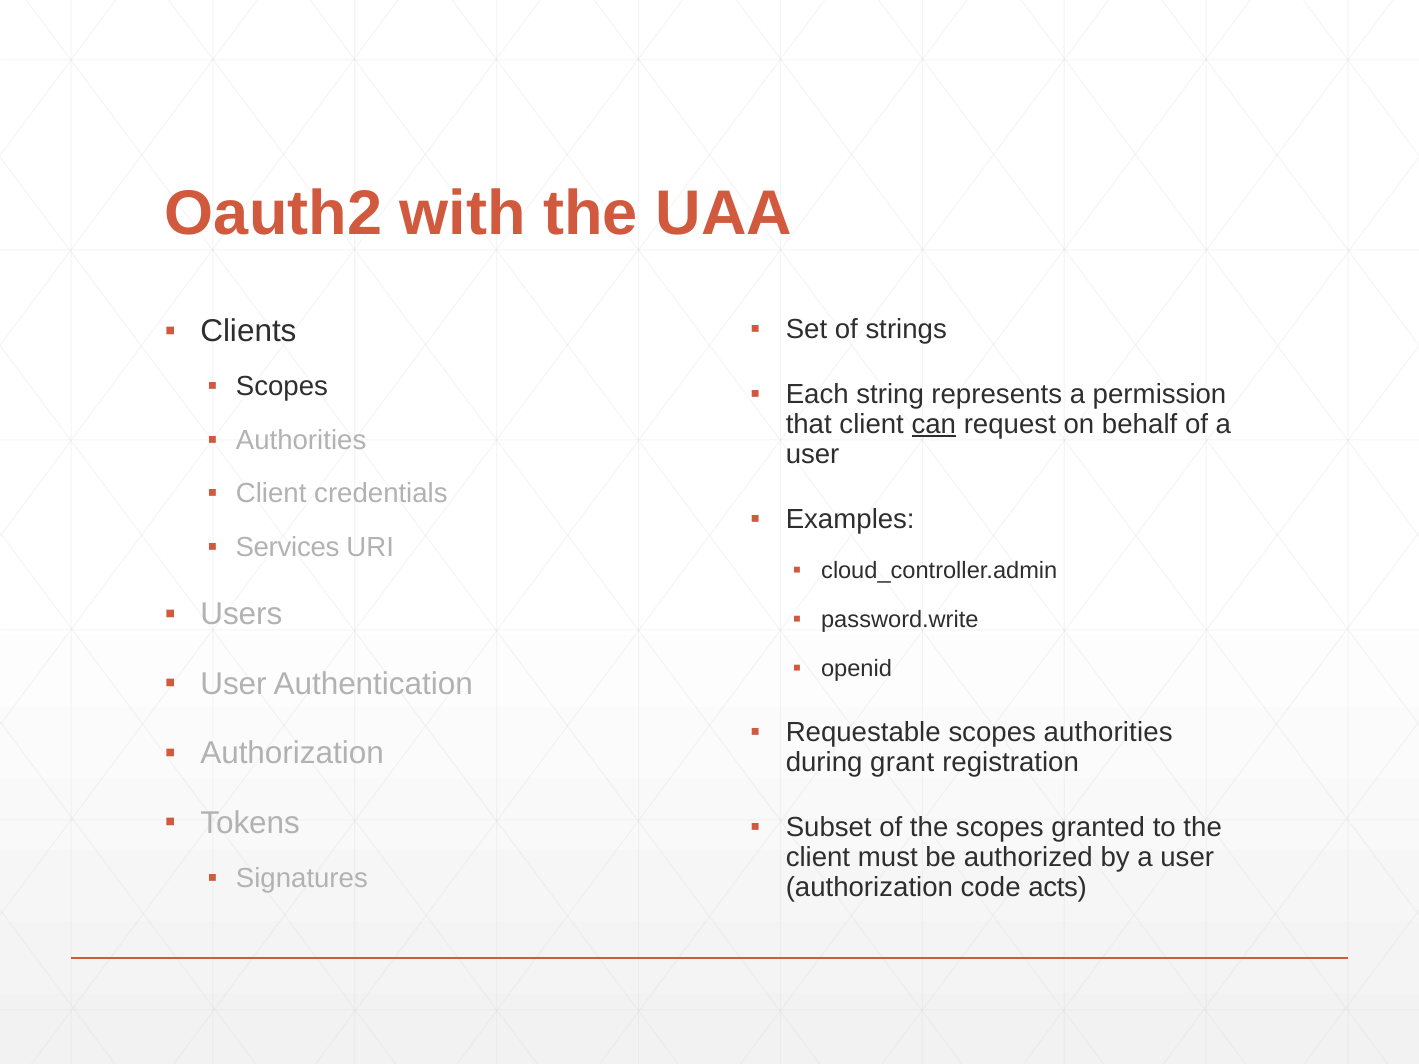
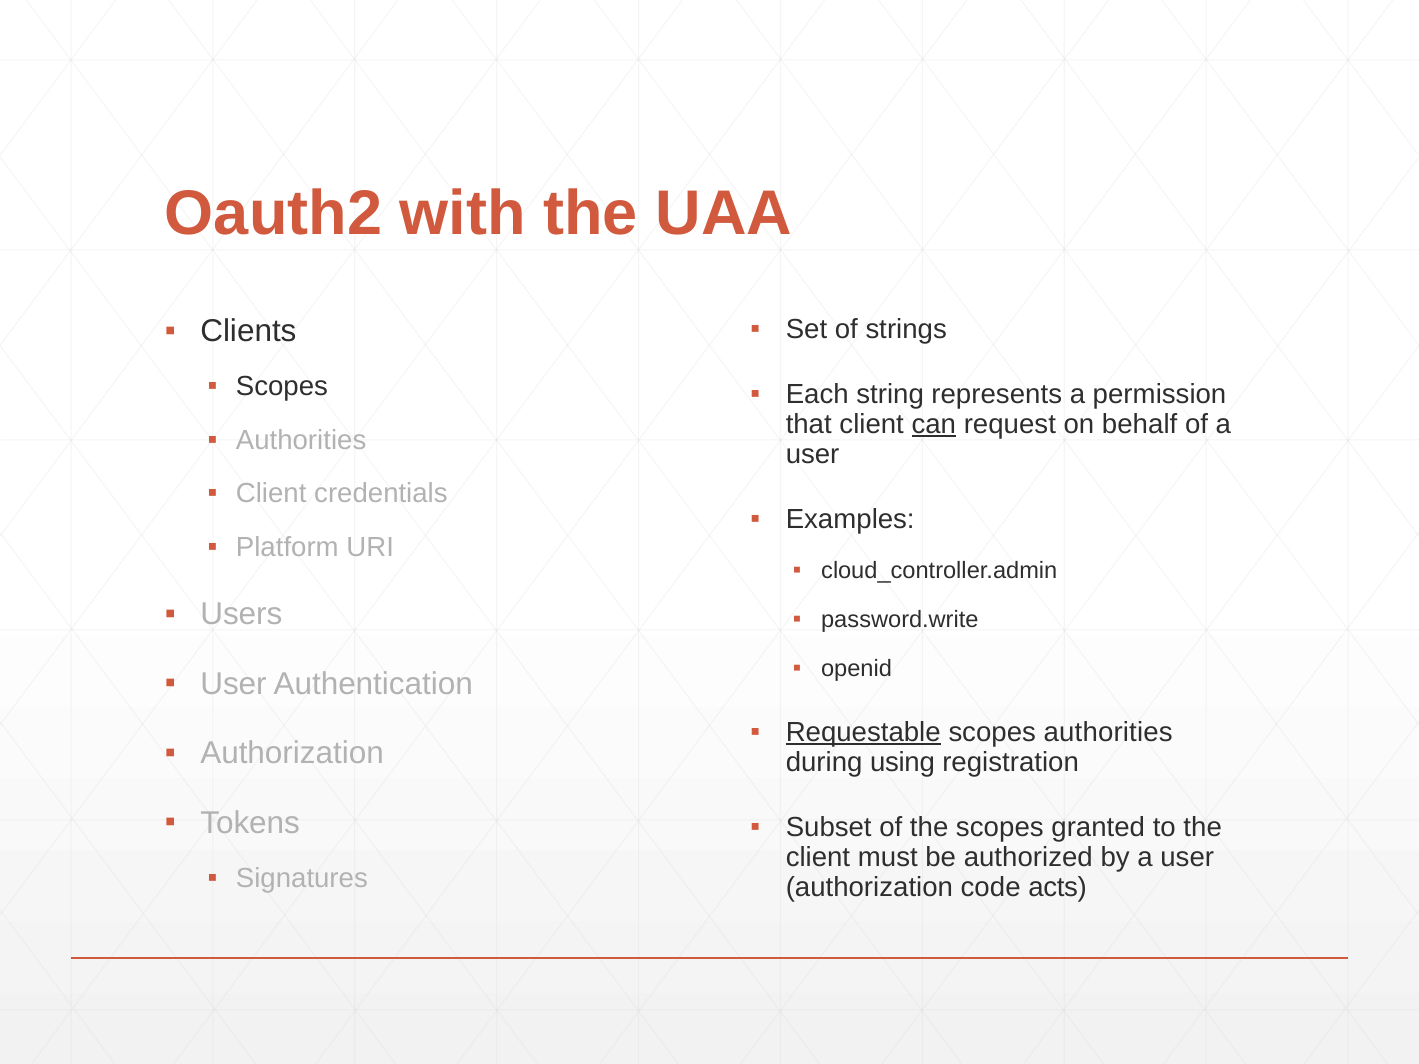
Services: Services -> Platform
Requestable underline: none -> present
grant: grant -> using
